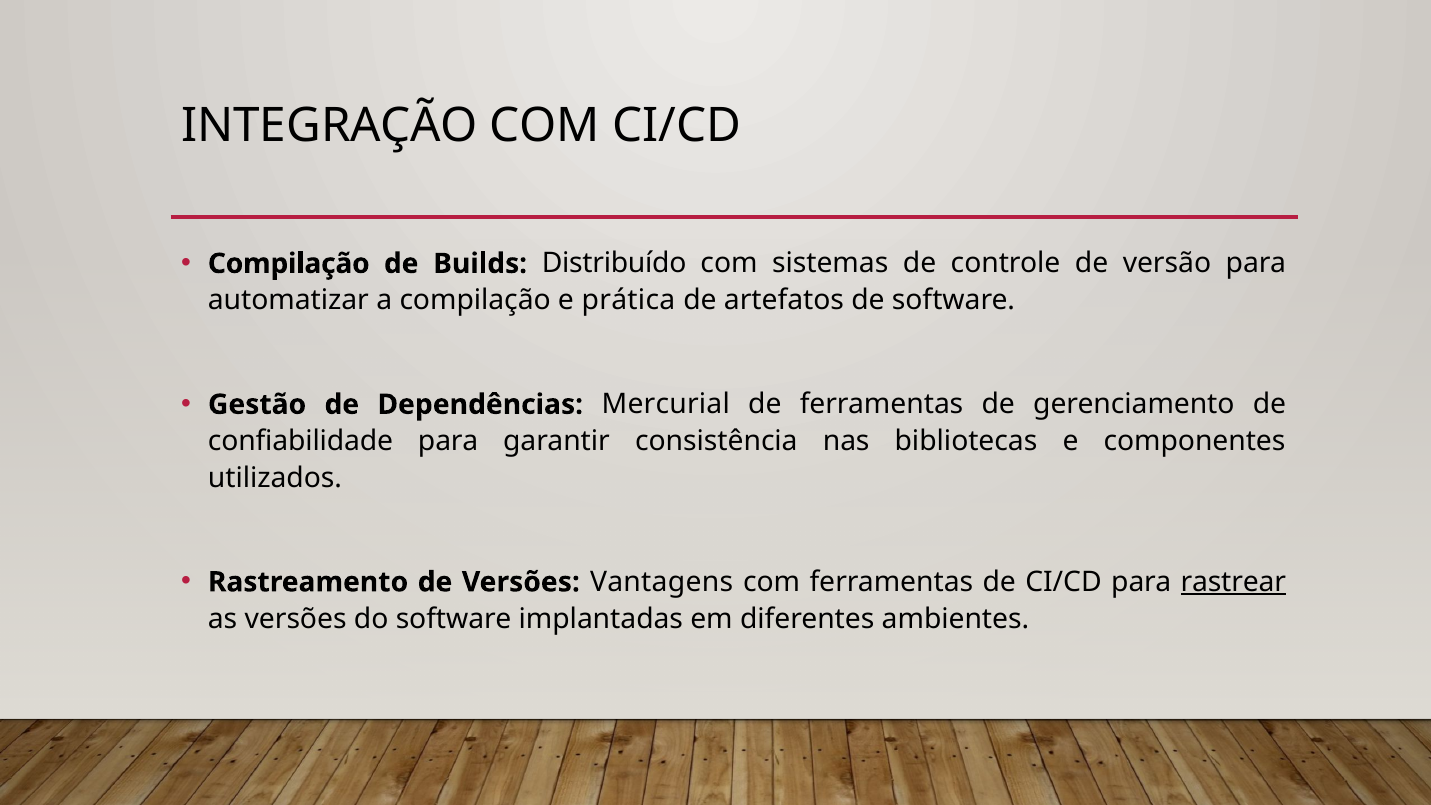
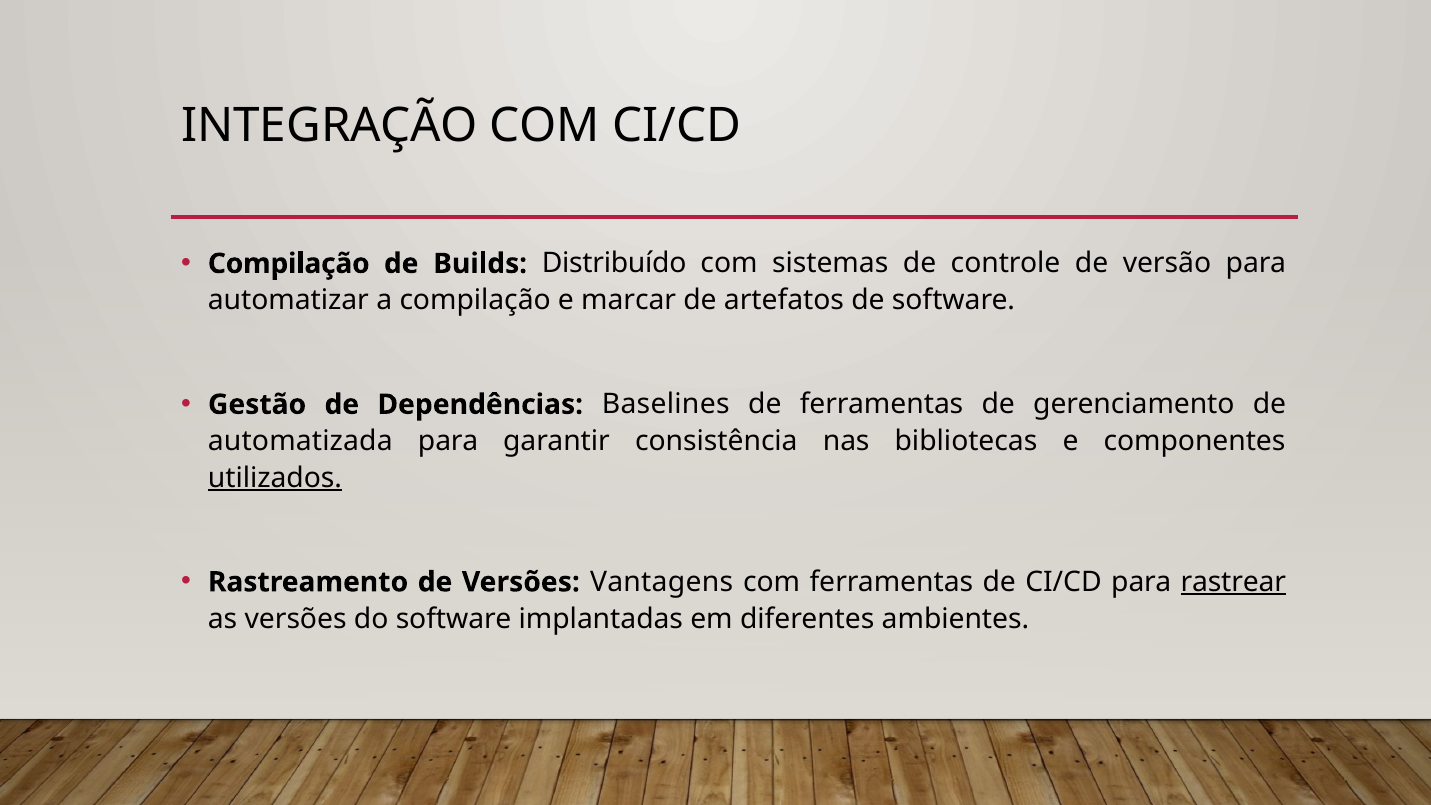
prática: prática -> marcar
Mercurial: Mercurial -> Baselines
confiabilidade: confiabilidade -> automatizada
utilizados underline: none -> present
